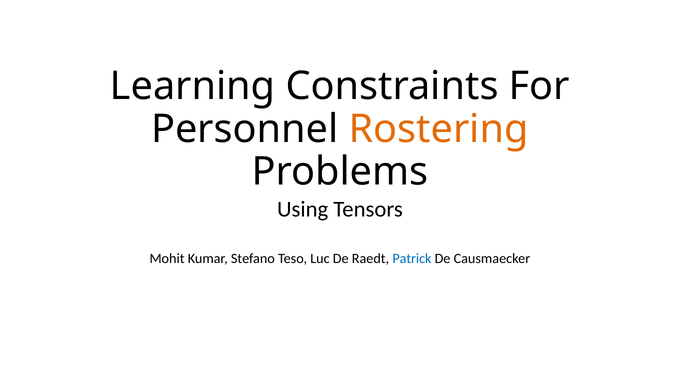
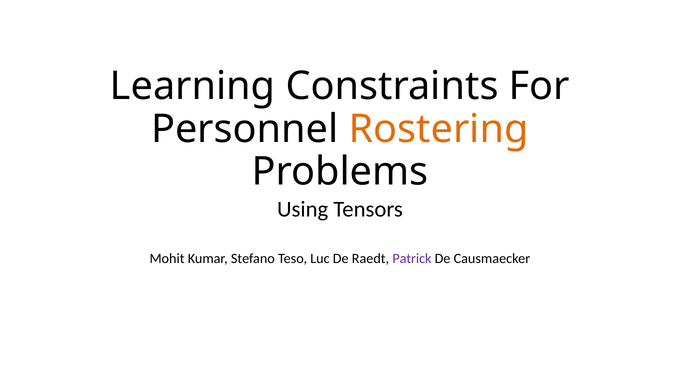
Patrick colour: blue -> purple
